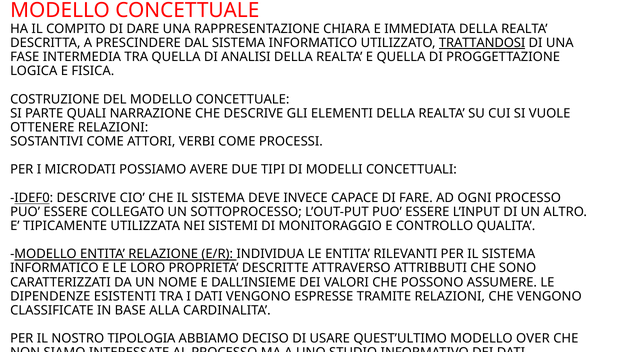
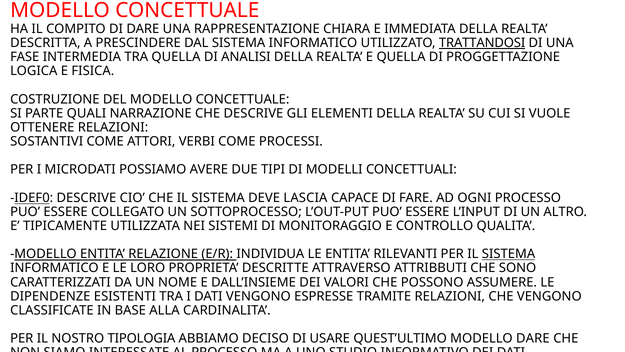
INVECE: INVECE -> LASCIA
SISTEMA at (509, 254) underline: none -> present
MODELLO OVER: OVER -> DARE
